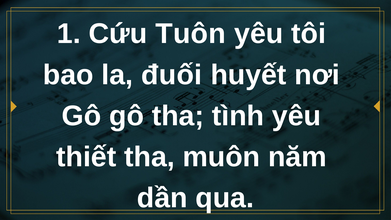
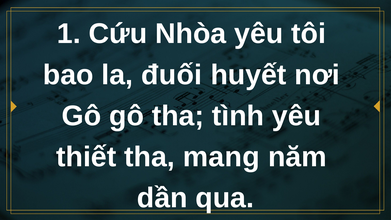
Tuôn: Tuôn -> Nhòa
muôn: muôn -> mang
